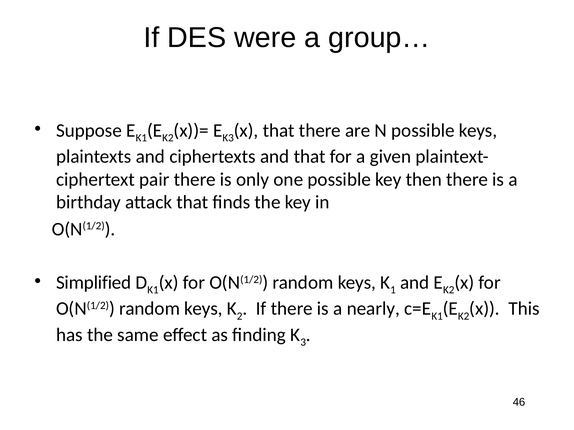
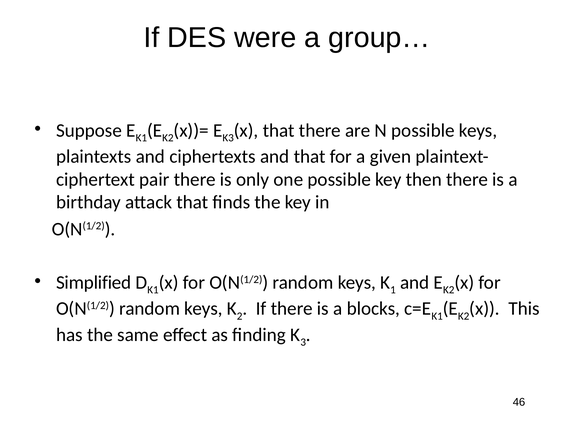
nearly: nearly -> blocks
